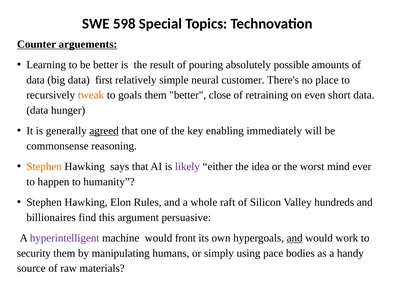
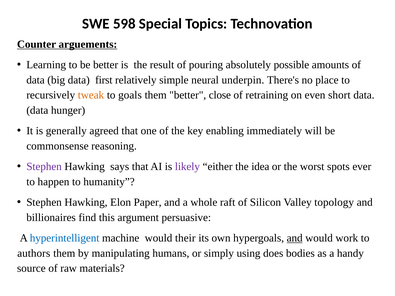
customer: customer -> underpin
agreed underline: present -> none
Stephen at (44, 167) colour: orange -> purple
mind: mind -> spots
Rules: Rules -> Paper
hundreds: hundreds -> topology
hyperintelligent colour: purple -> blue
front: front -> their
security: security -> authors
pace: pace -> does
